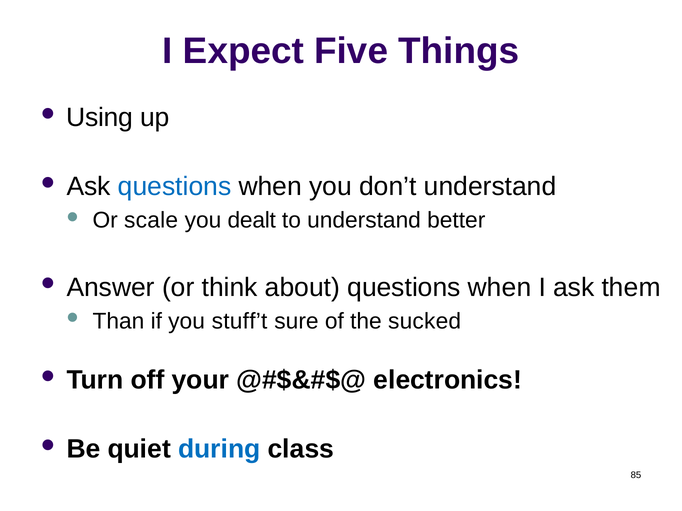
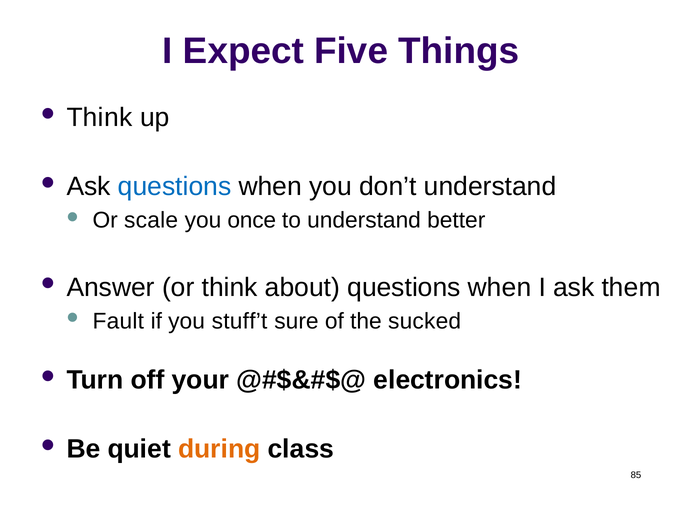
Using at (100, 118): Using -> Think
dealt: dealt -> once
Than: Than -> Fault
during colour: blue -> orange
